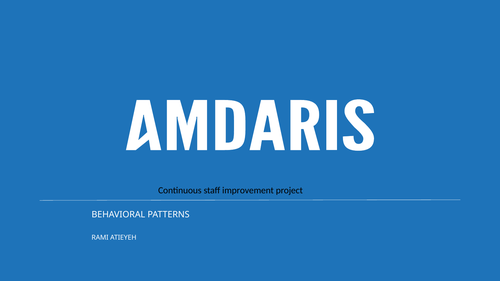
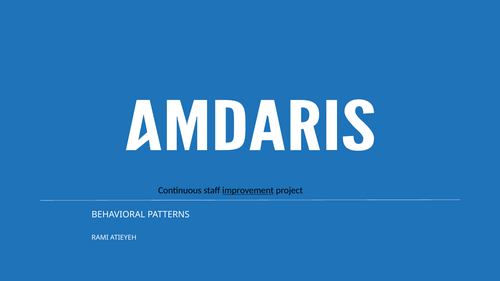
improvement underline: none -> present
